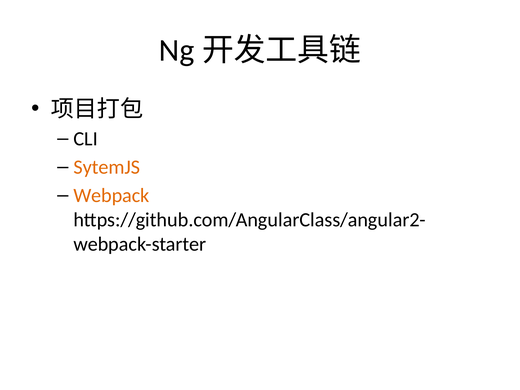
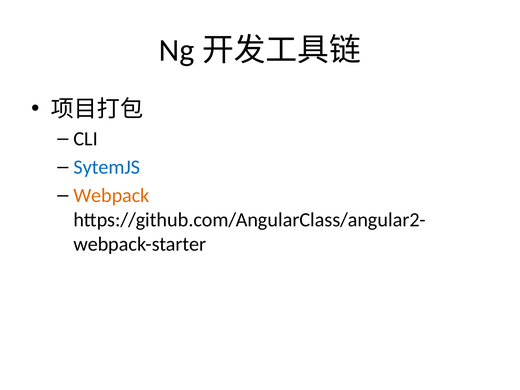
SytemJS colour: orange -> blue
